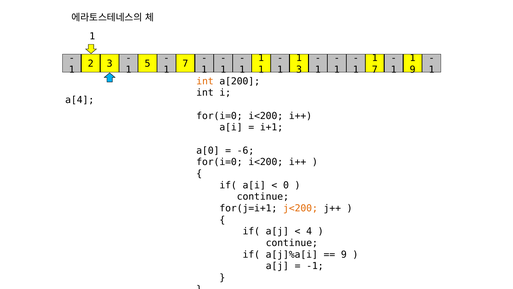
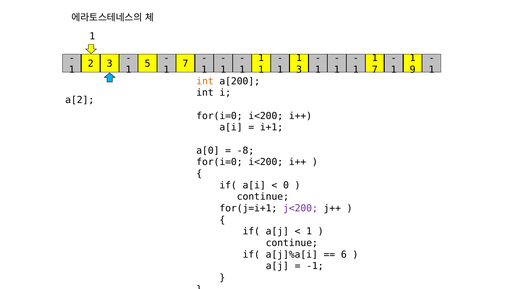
a[4: a[4 -> a[2
-6: -6 -> -8
j<200 colour: orange -> purple
4 at (309, 231): 4 -> 1
9 at (344, 254): 9 -> 6
